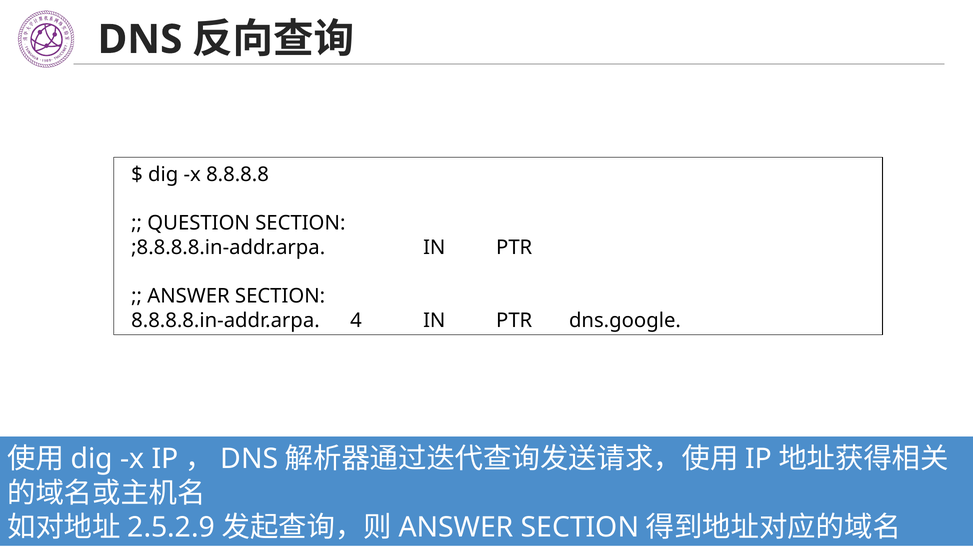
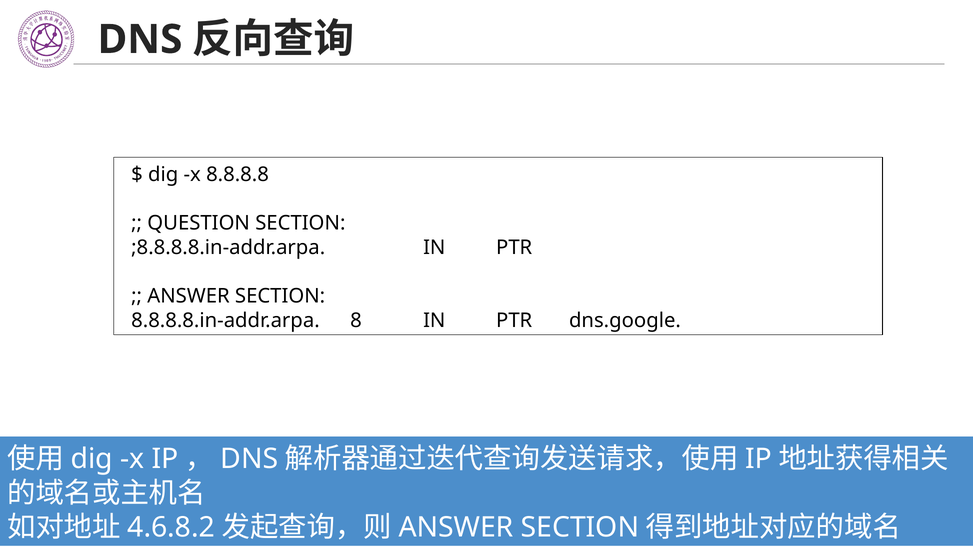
4: 4 -> 8
2.5.2.9: 2.5.2.9 -> 4.6.8.2
